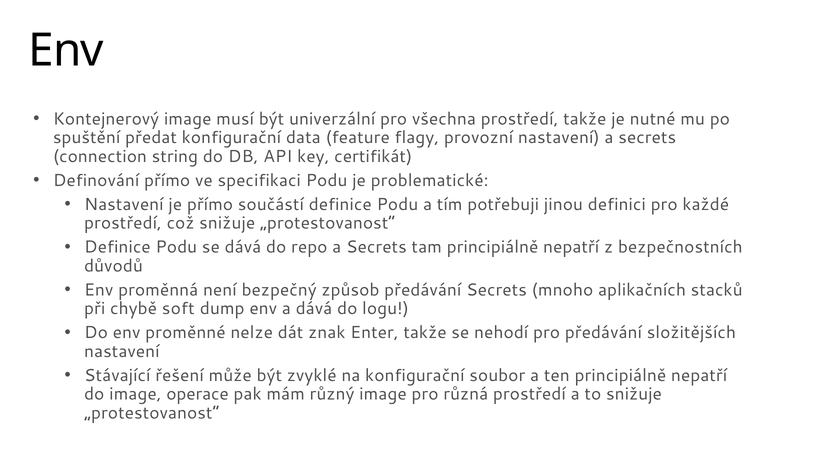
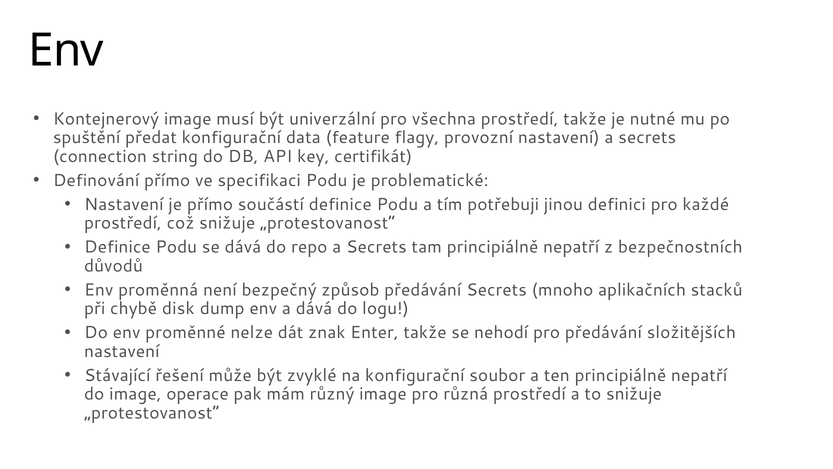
soft: soft -> disk
